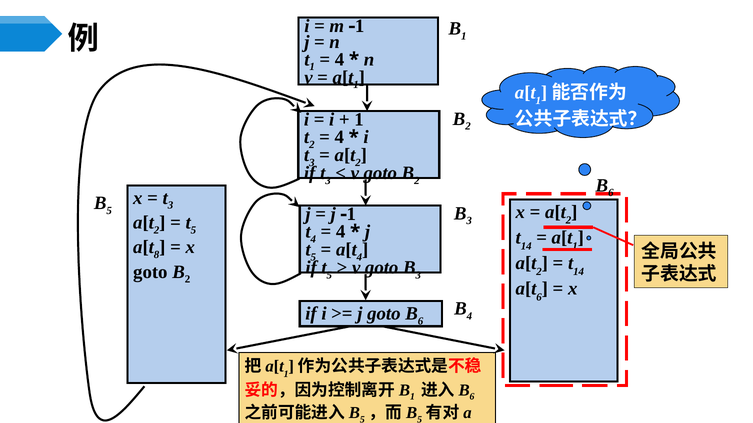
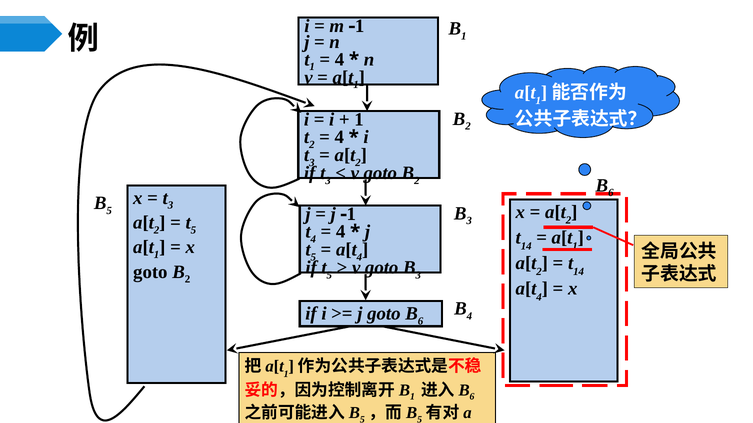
8 at (157, 255): 8 -> 1
6 at (539, 297): 6 -> 4
